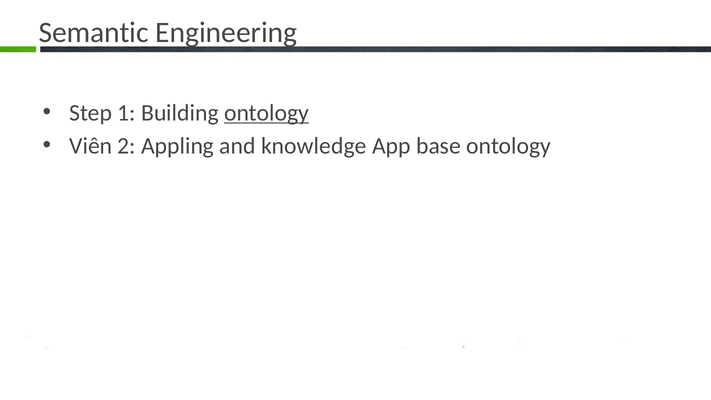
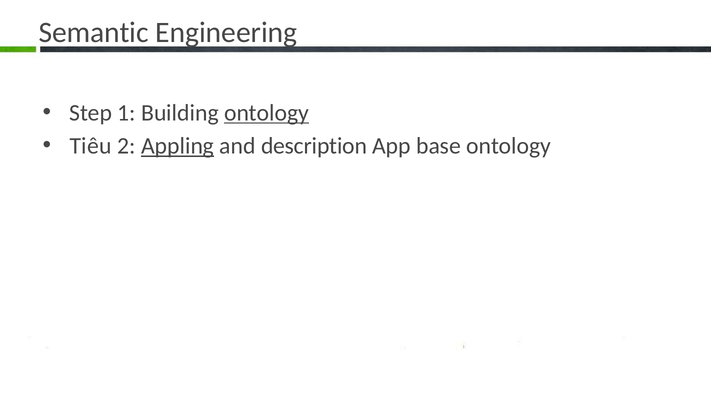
Viên: Viên -> Tiêu
Appling underline: none -> present
knowledge: knowledge -> description
